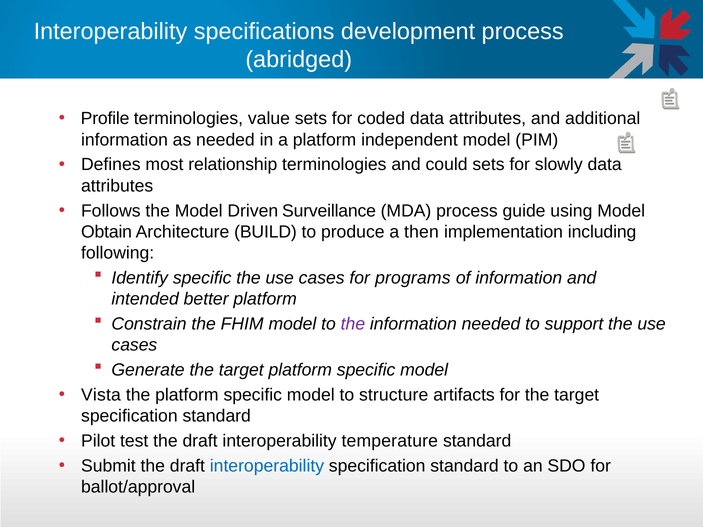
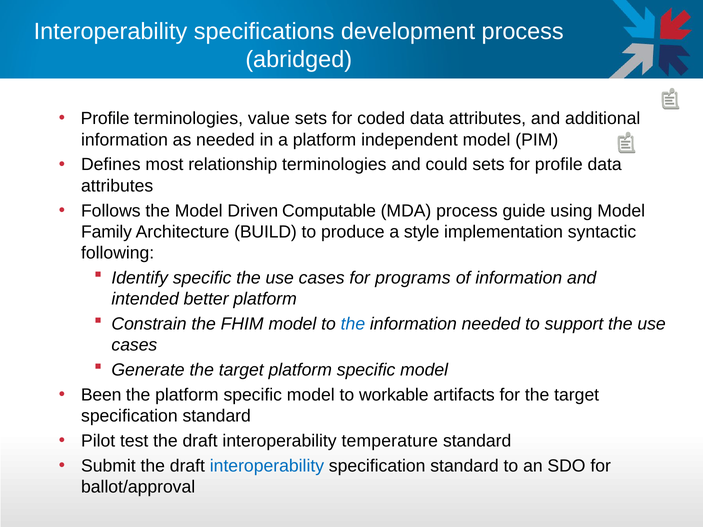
for slowly: slowly -> profile
Surveillance: Surveillance -> Computable
Obtain: Obtain -> Family
then: then -> style
including: including -> syntactic
the at (353, 324) colour: purple -> blue
Vista: Vista -> Been
structure: structure -> workable
